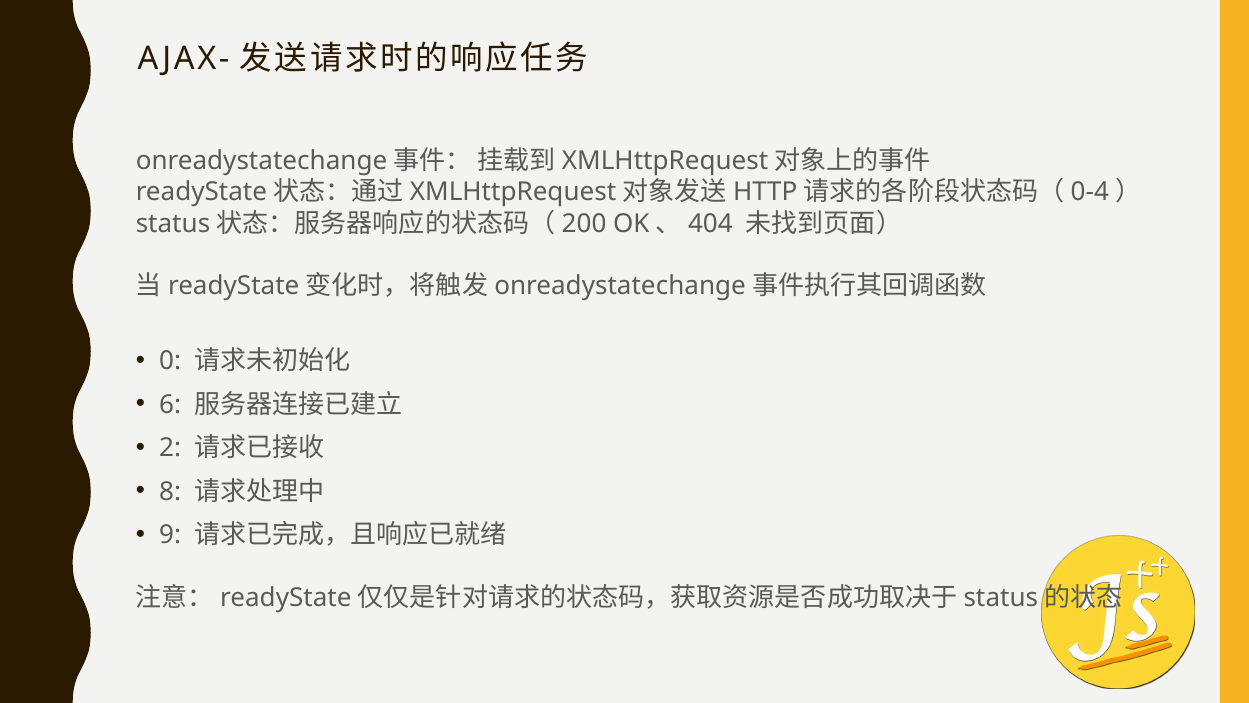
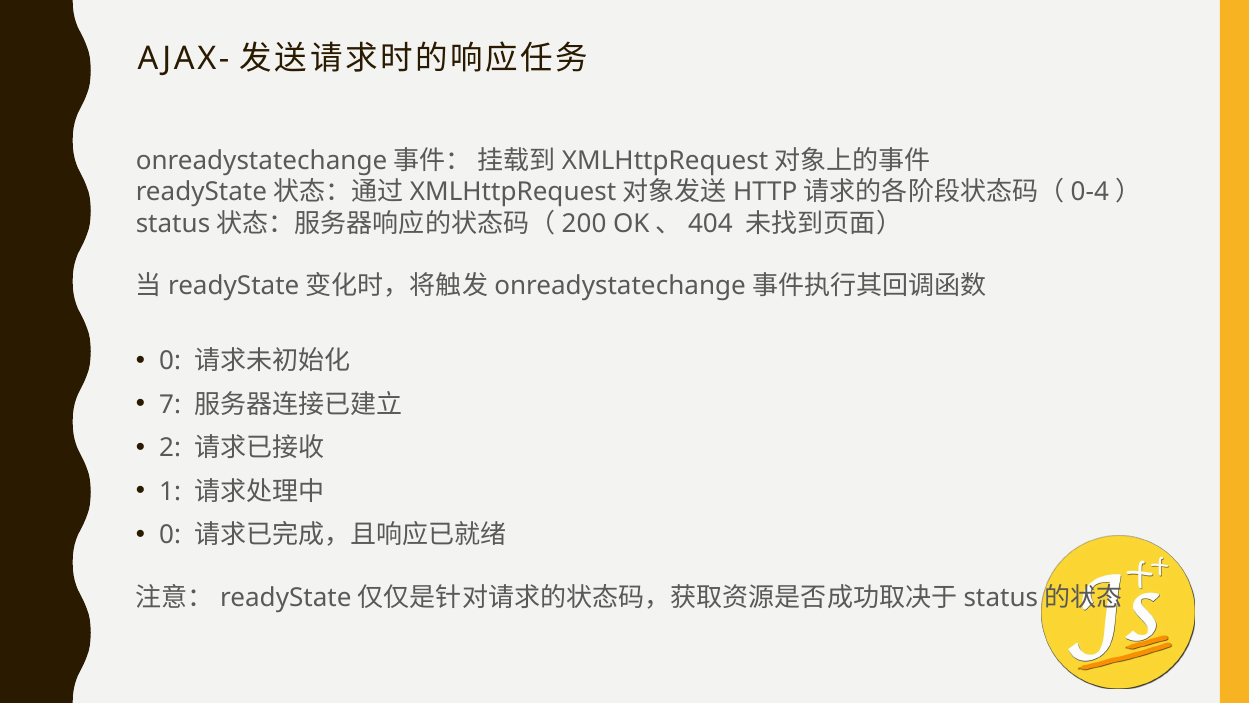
6: 6 -> 7
8: 8 -> 1
9 at (170, 535): 9 -> 0
